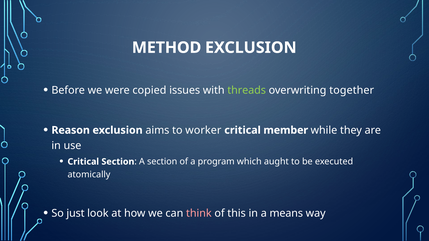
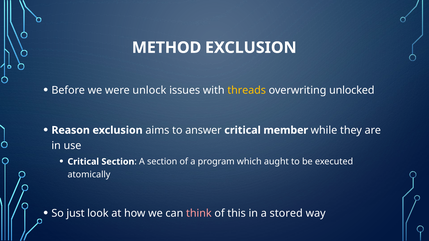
copied: copied -> unlock
threads colour: light green -> yellow
together: together -> unlocked
worker: worker -> answer
means: means -> stored
